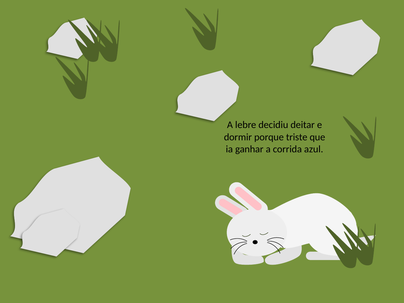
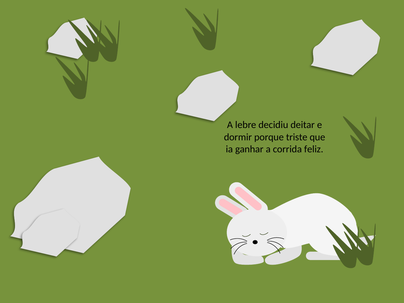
azul: azul -> feliz
